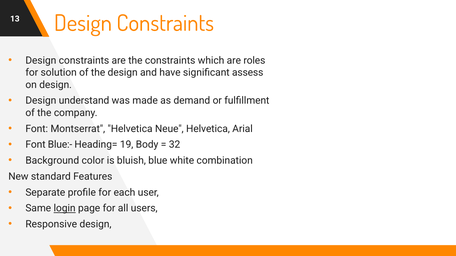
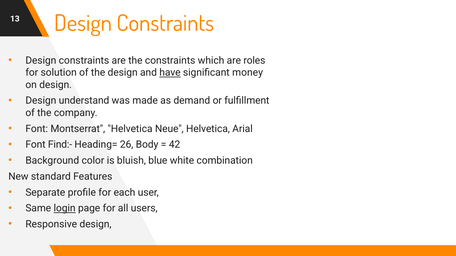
have underline: none -> present
assess: assess -> money
Blue:-: Blue:- -> Find:-
19: 19 -> 26
32: 32 -> 42
